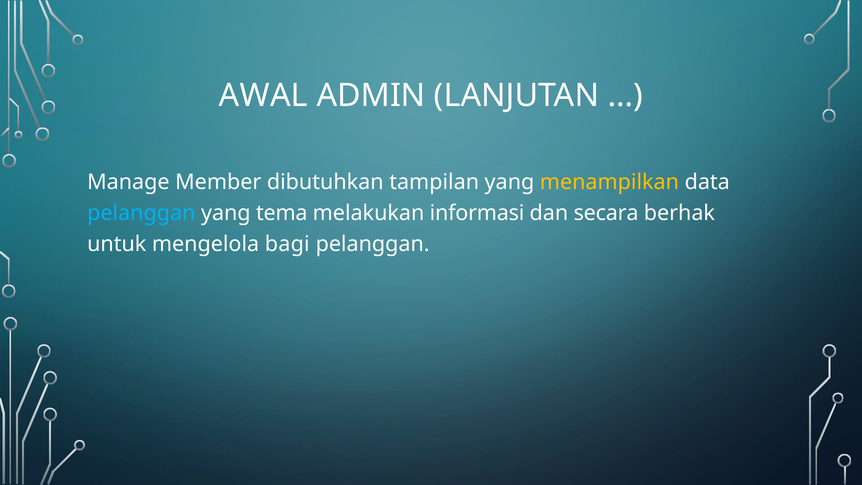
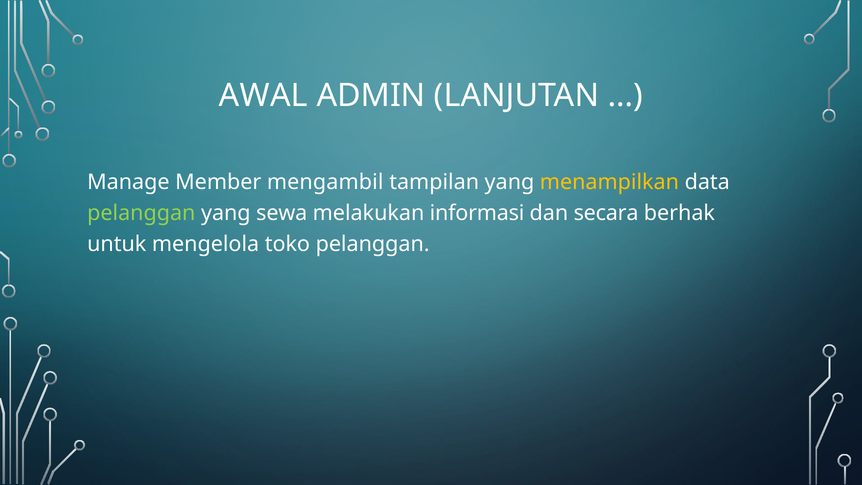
dibutuhkan: dibutuhkan -> mengambil
pelanggan at (141, 213) colour: light blue -> light green
tema: tema -> sewa
bagi: bagi -> toko
